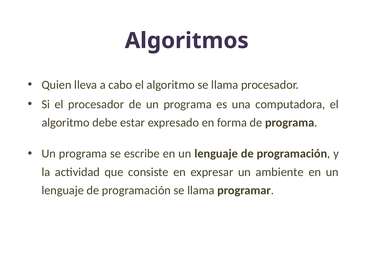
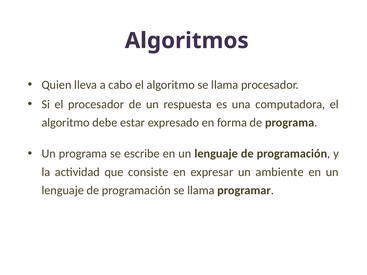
de un programa: programa -> respuesta
